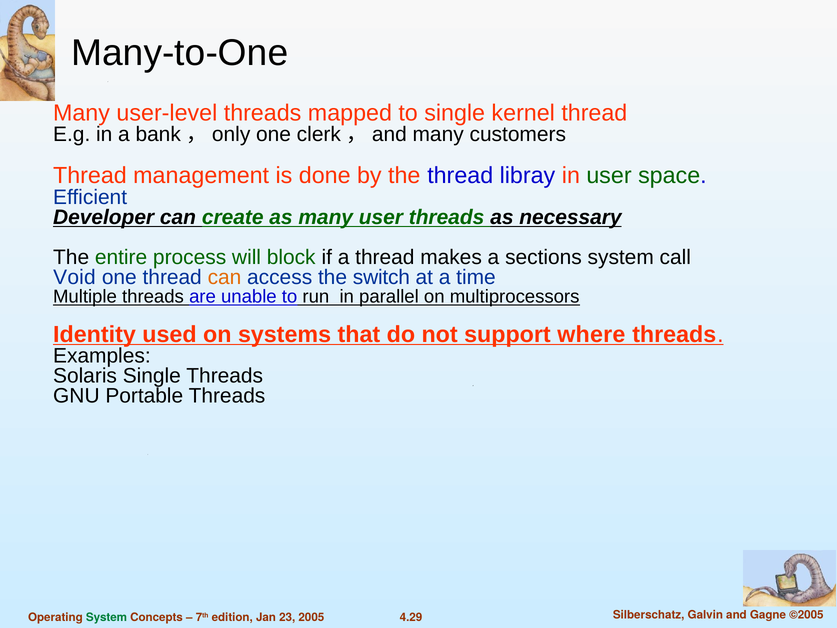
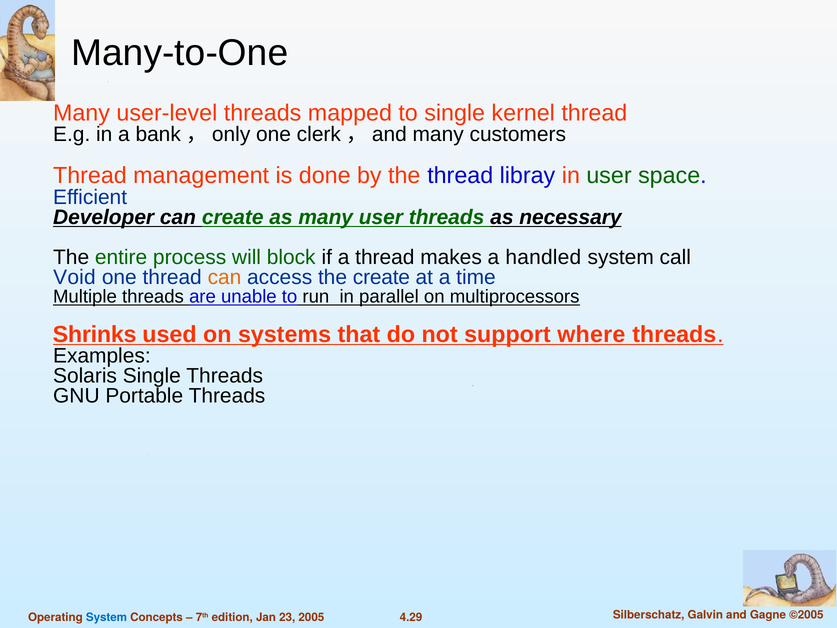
sections: sections -> handled
the switch: switch -> create
Identity: Identity -> Shrinks
System at (107, 617) colour: green -> blue
